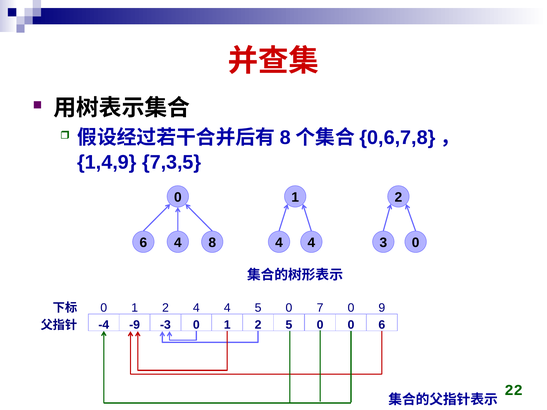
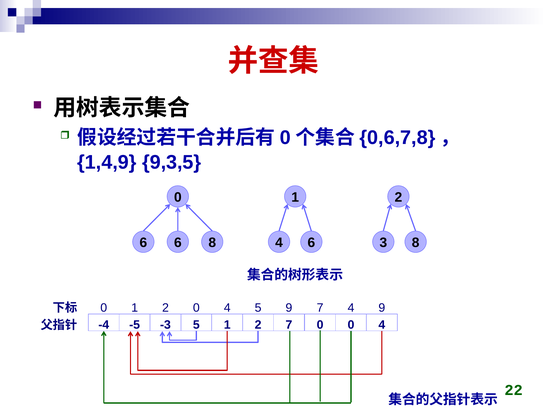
8 at (285, 138): 8 -> 0
7,3,5: 7,3,5 -> 9,3,5
6 4: 4 -> 6
4 at (311, 243): 4 -> 6
3 0: 0 -> 8
2 4: 4 -> 0
4 5 0: 0 -> 9
0 at (351, 308): 0 -> 4
-9: -9 -> -5
-3 0: 0 -> 5
2 5: 5 -> 7
-4 0 6: 6 -> 4
